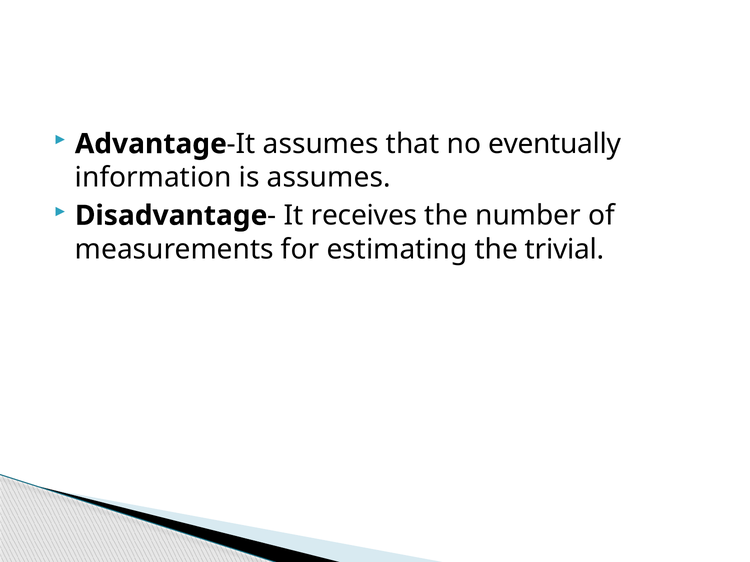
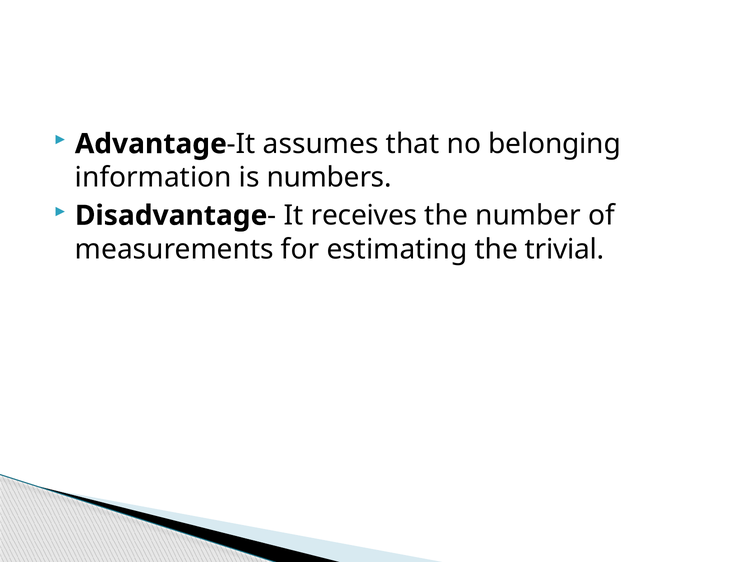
eventually: eventually -> belonging
is assumes: assumes -> numbers
